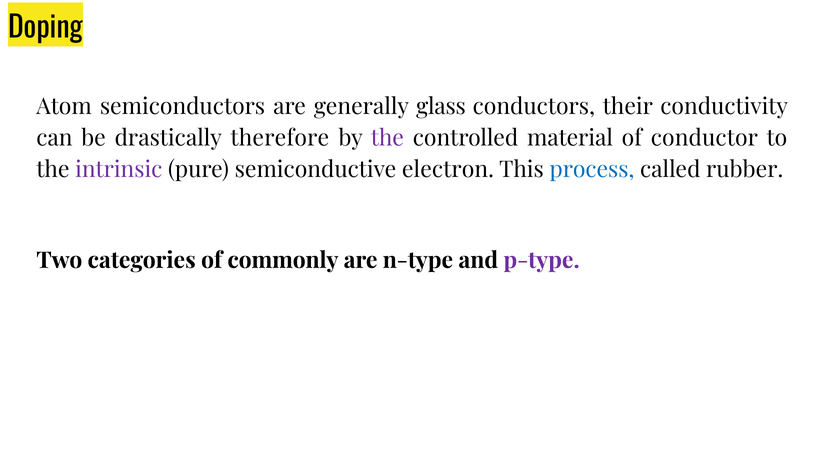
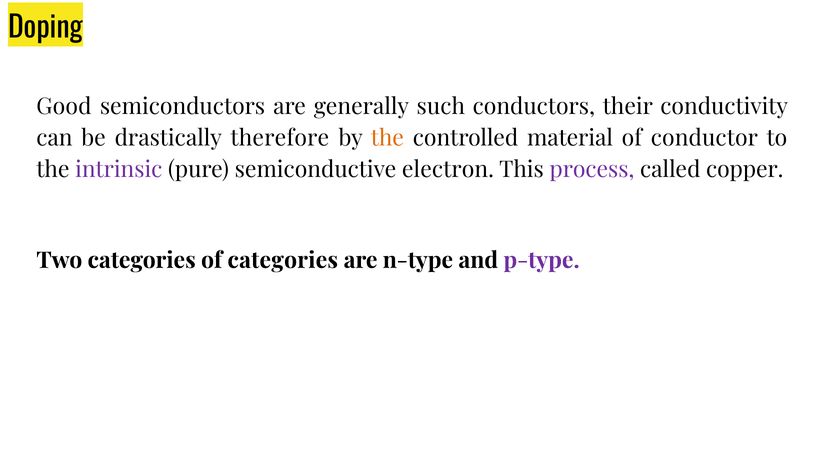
Atom: Atom -> Good
glass: glass -> such
the at (387, 138) colour: purple -> orange
process colour: blue -> purple
rubber: rubber -> copper
of commonly: commonly -> categories
